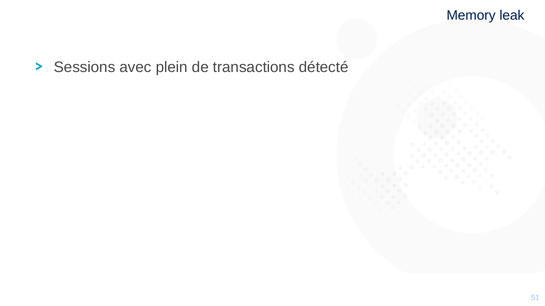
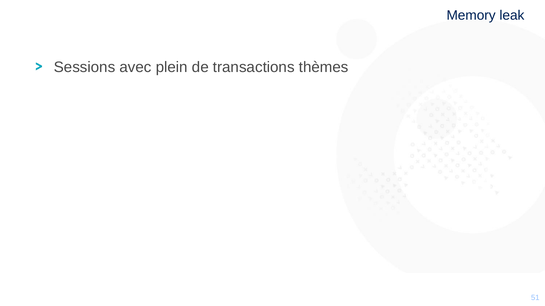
détecté: détecté -> thèmes
